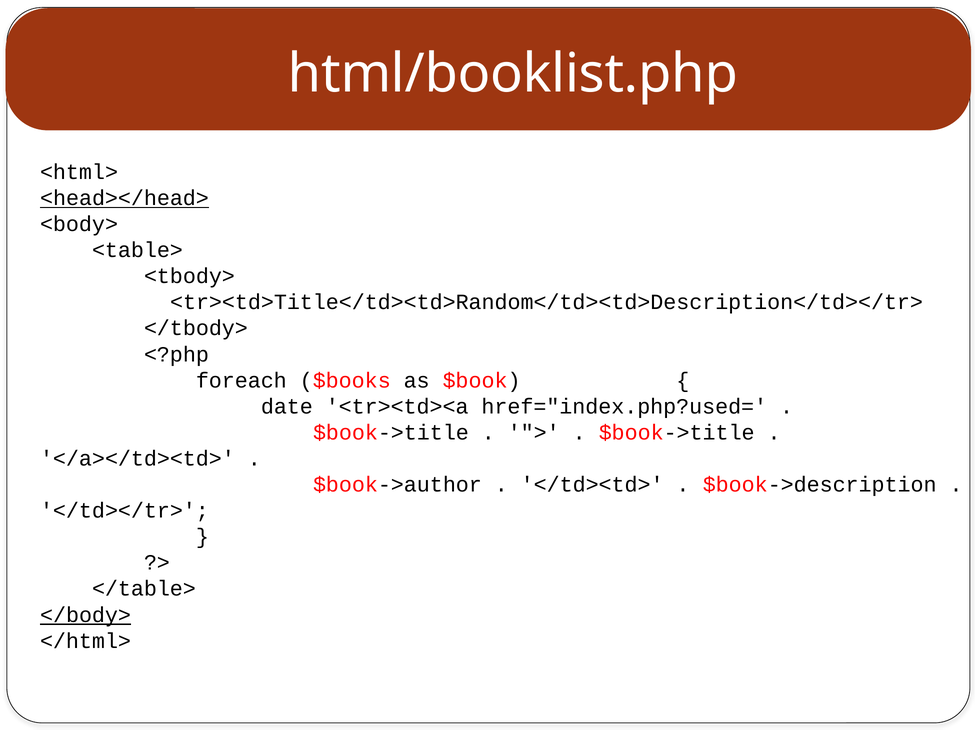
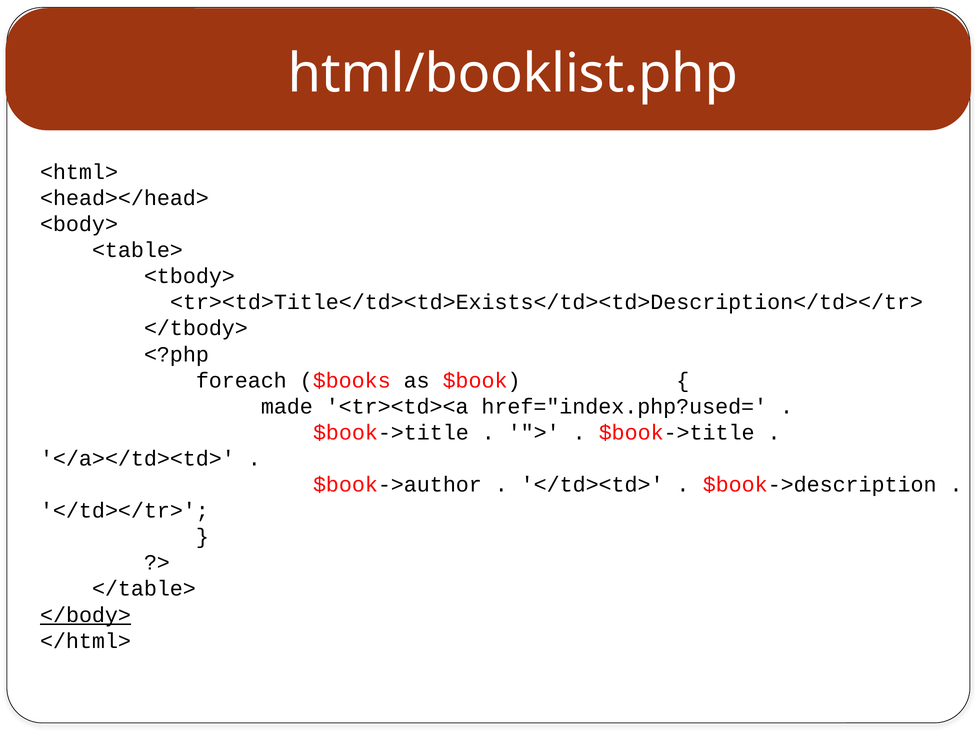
<head></head> underline: present -> none
<tr><td>Title</td><td>Random</td><td>Description</td></tr>: <tr><td>Title</td><td>Random</td><td>Description</td></tr> -> <tr><td>Title</td><td>Exists</td><td>Description</td></tr>
date: date -> made
